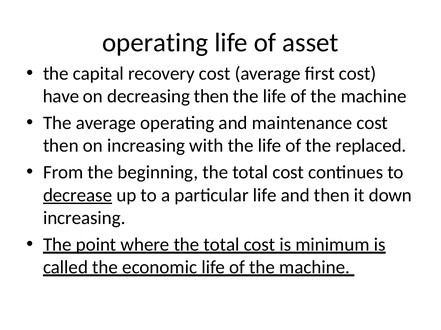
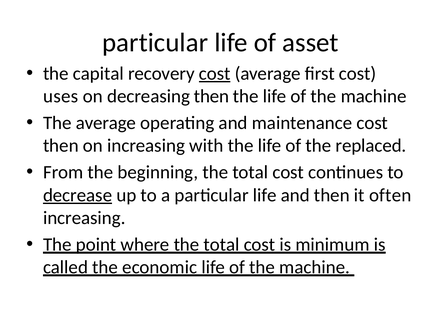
operating at (155, 43): operating -> particular
cost at (215, 74) underline: none -> present
have: have -> uses
down: down -> often
